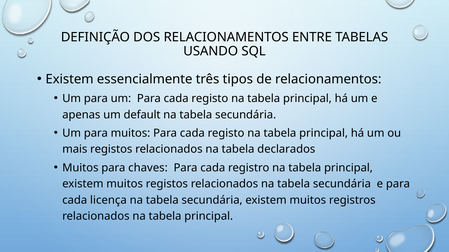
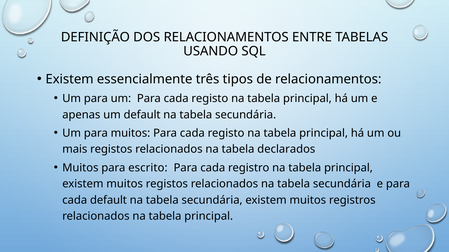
chaves: chaves -> escrito
cada licença: licença -> default
